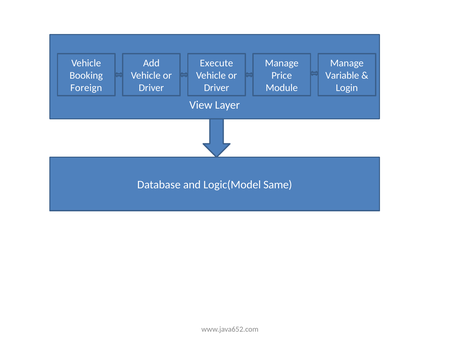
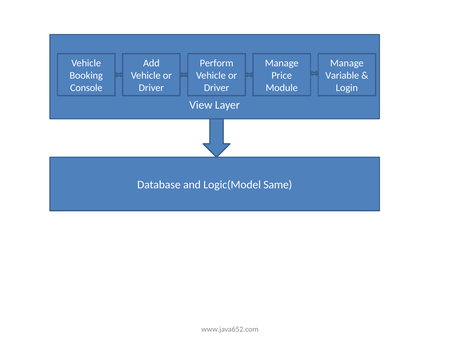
Execute: Execute -> Perform
Foreign: Foreign -> Console
